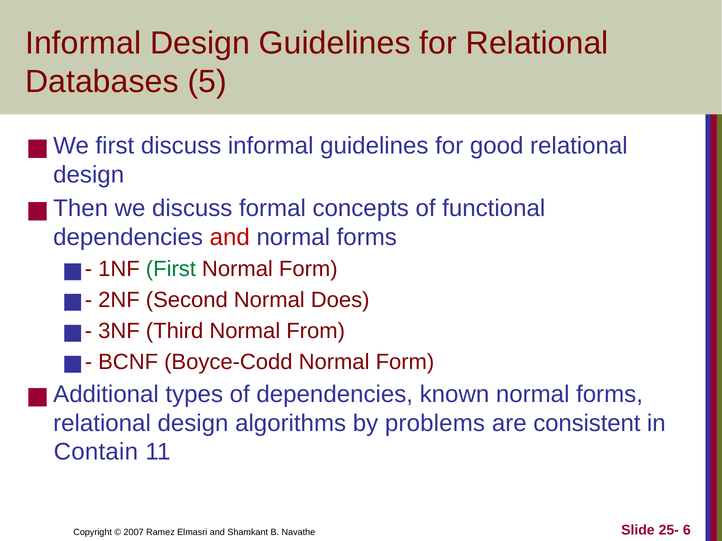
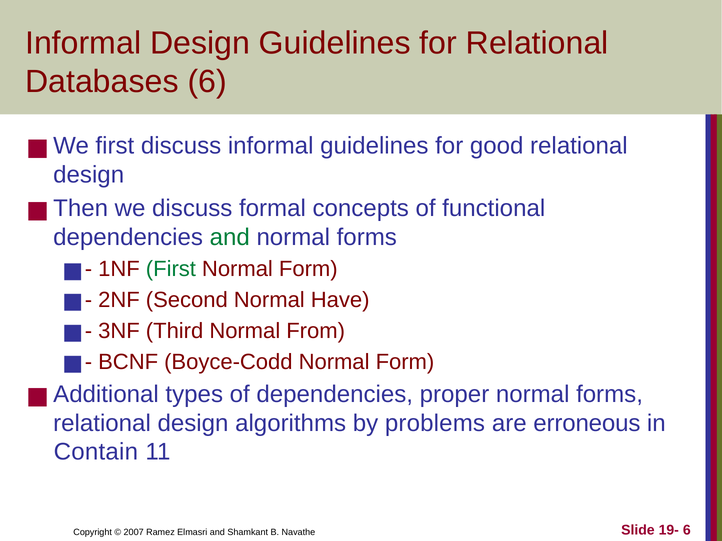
Databases 5: 5 -> 6
and at (230, 238) colour: red -> green
Does: Does -> Have
known: known -> proper
consistent: consistent -> erroneous
25-: 25- -> 19-
